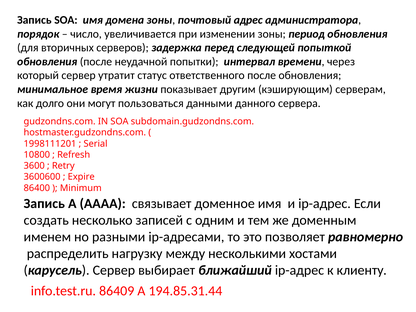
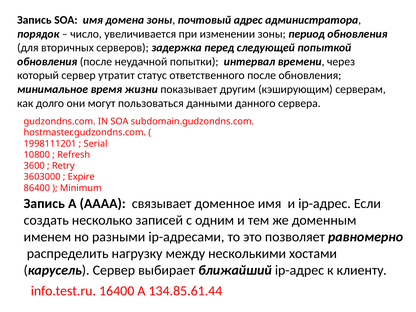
3600600: 3600600 -> 3603000
86409: 86409 -> 16400
194.85.31.44: 194.85.31.44 -> 134.85.61.44
